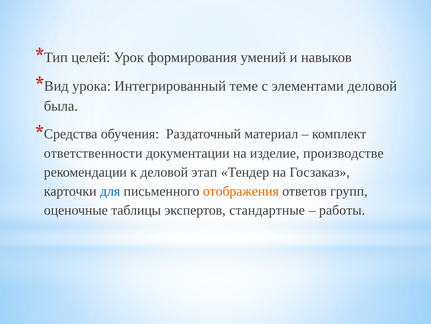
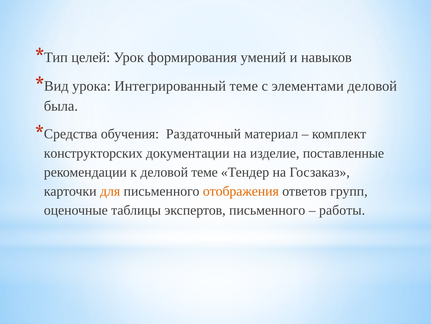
ответственности: ответственности -> конструкторских
производстве: производстве -> поставленные
деловой этап: этап -> теме
для colour: blue -> orange
экспертов стандартные: стандартные -> письменного
